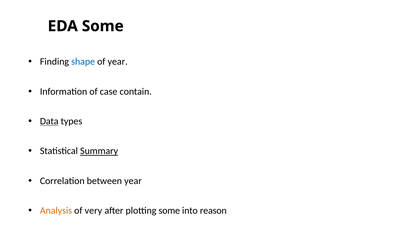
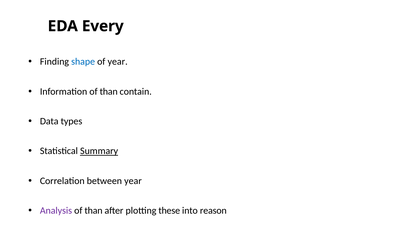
EDA Some: Some -> Every
Information of case: case -> than
Data underline: present -> none
Analysis colour: orange -> purple
very at (93, 210): very -> than
plotting some: some -> these
